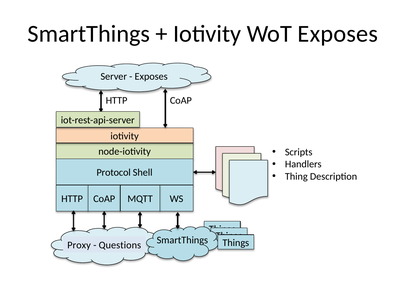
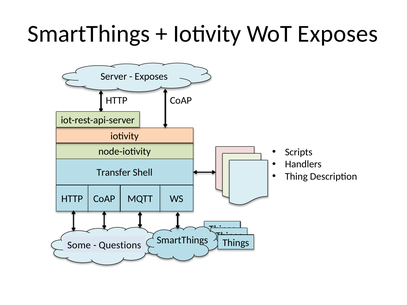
Protocol: Protocol -> Transfer
Proxy: Proxy -> Some
